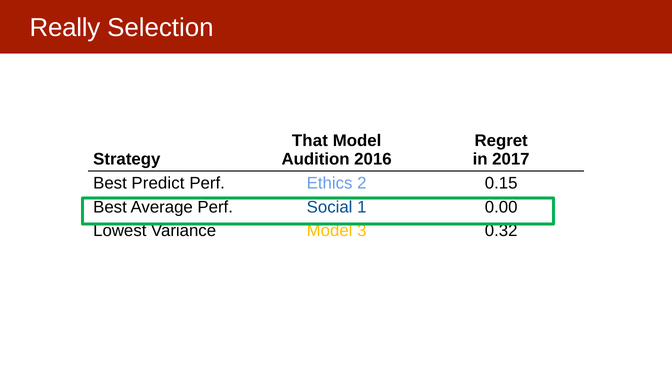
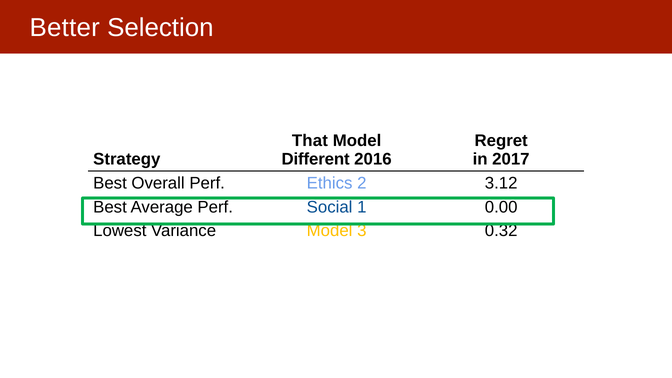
Really: Really -> Better
Audition: Audition -> Different
Predict: Predict -> Overall
0.15: 0.15 -> 3.12
